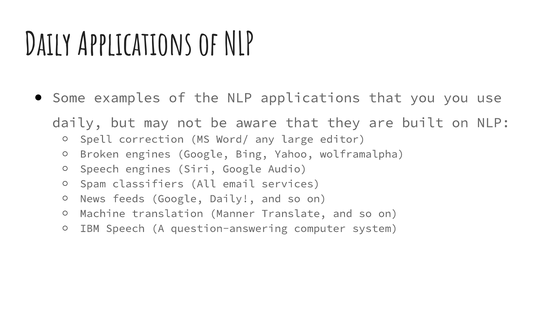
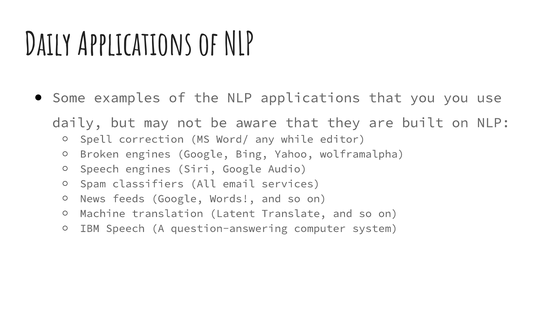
large: large -> while
Google Daily: Daily -> Words
Manner: Manner -> Latent
